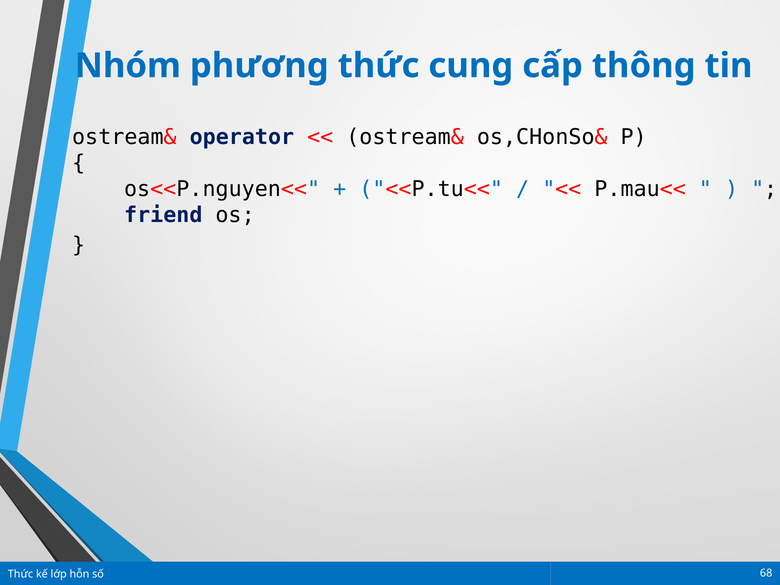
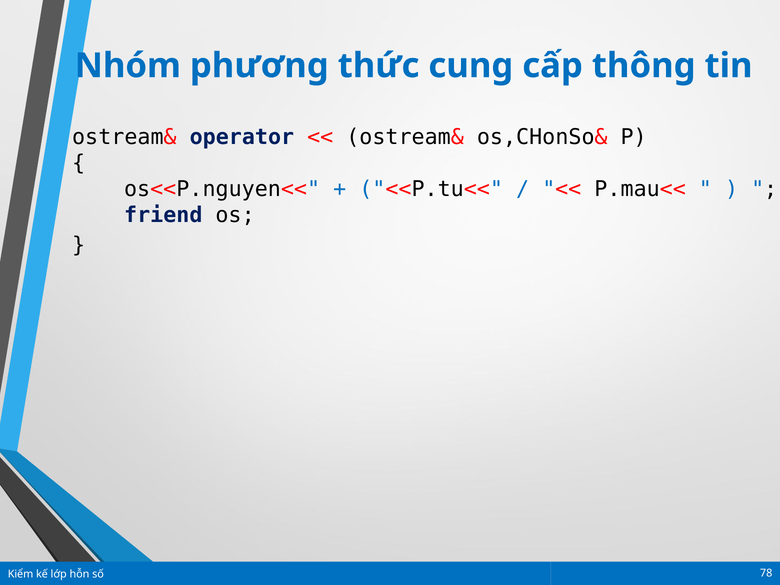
Thức at (20, 574): Thức -> Kiểm
68: 68 -> 78
